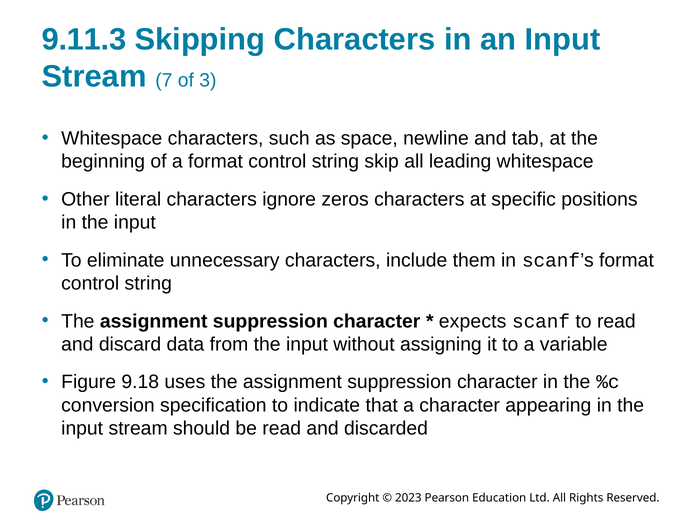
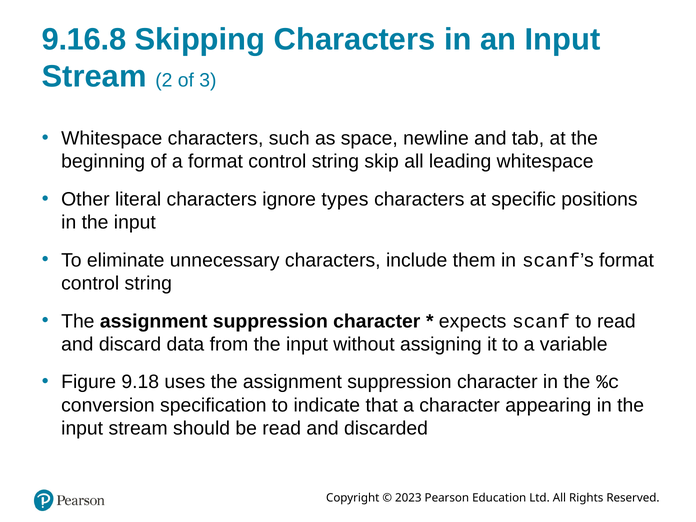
9.11.3: 9.11.3 -> 9.16.8
7: 7 -> 2
zeros: zeros -> types
